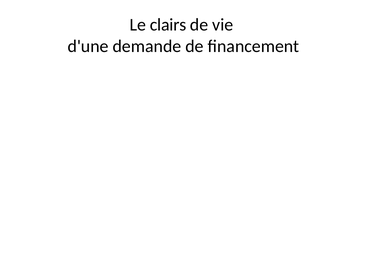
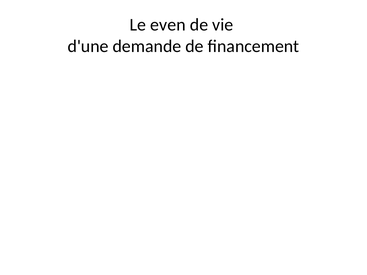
clairs: clairs -> even
